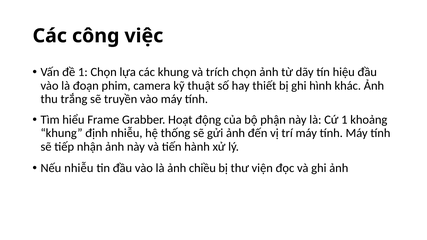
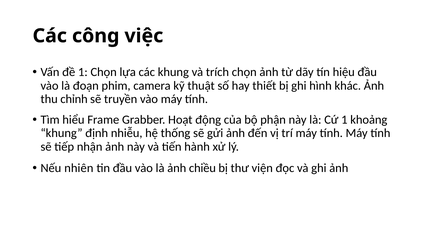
trắng: trắng -> chỉnh
Nếu nhiễu: nhiễu -> nhiên
